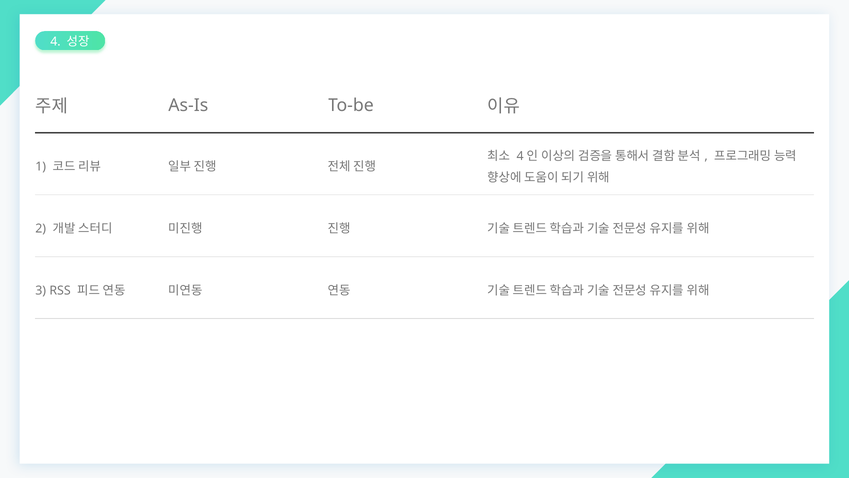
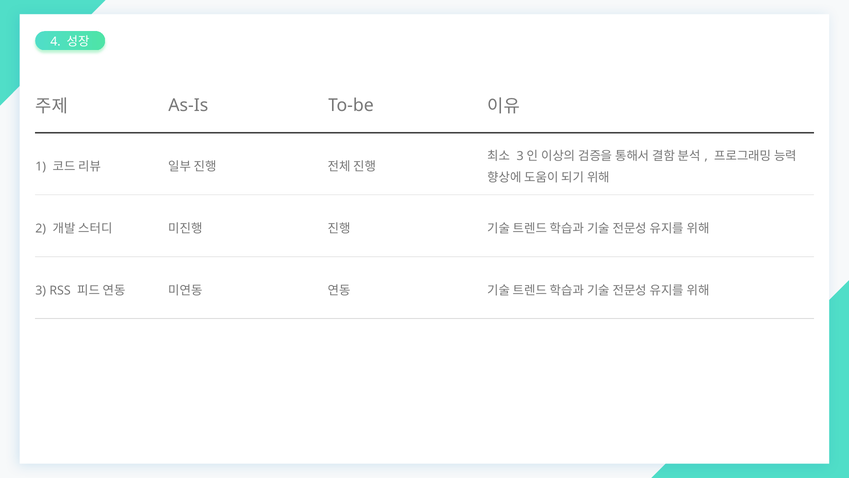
4 at (520, 156): 4 -> 3
